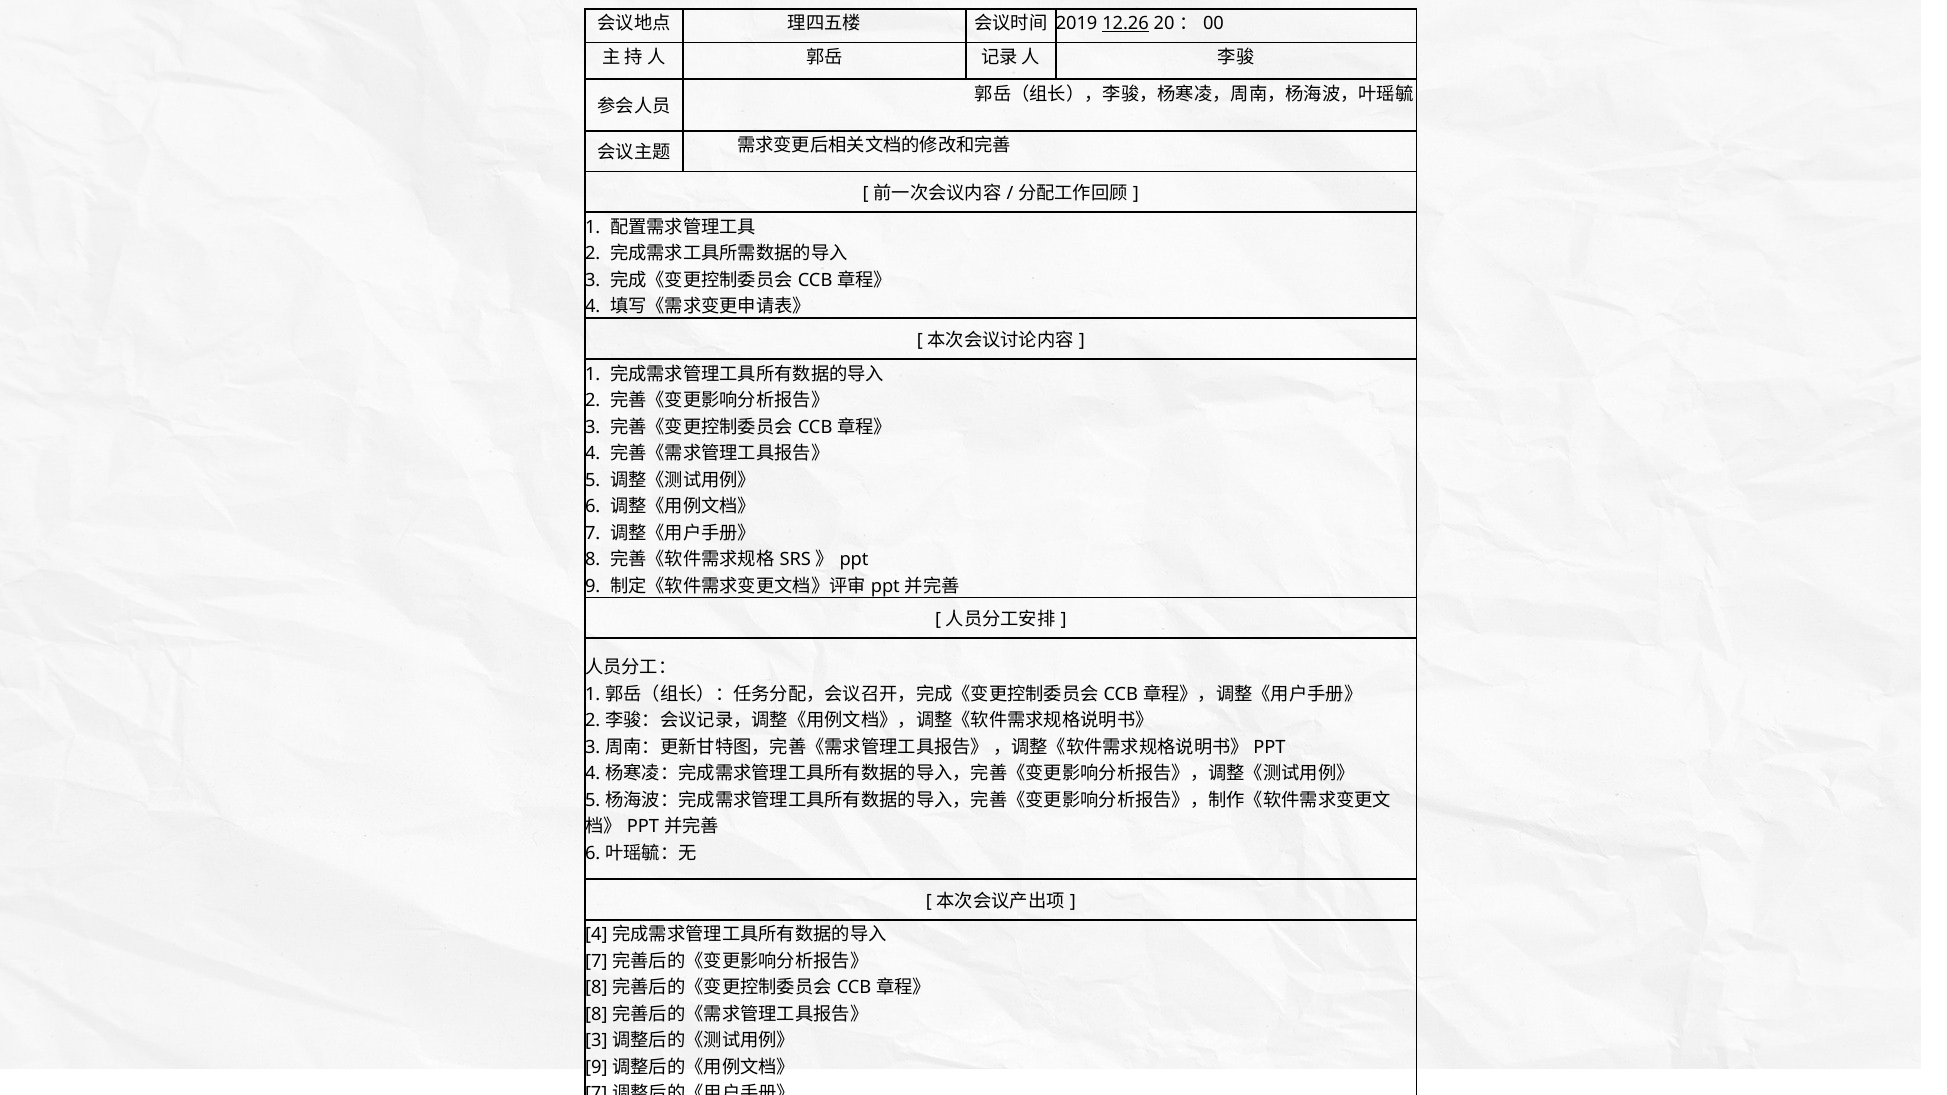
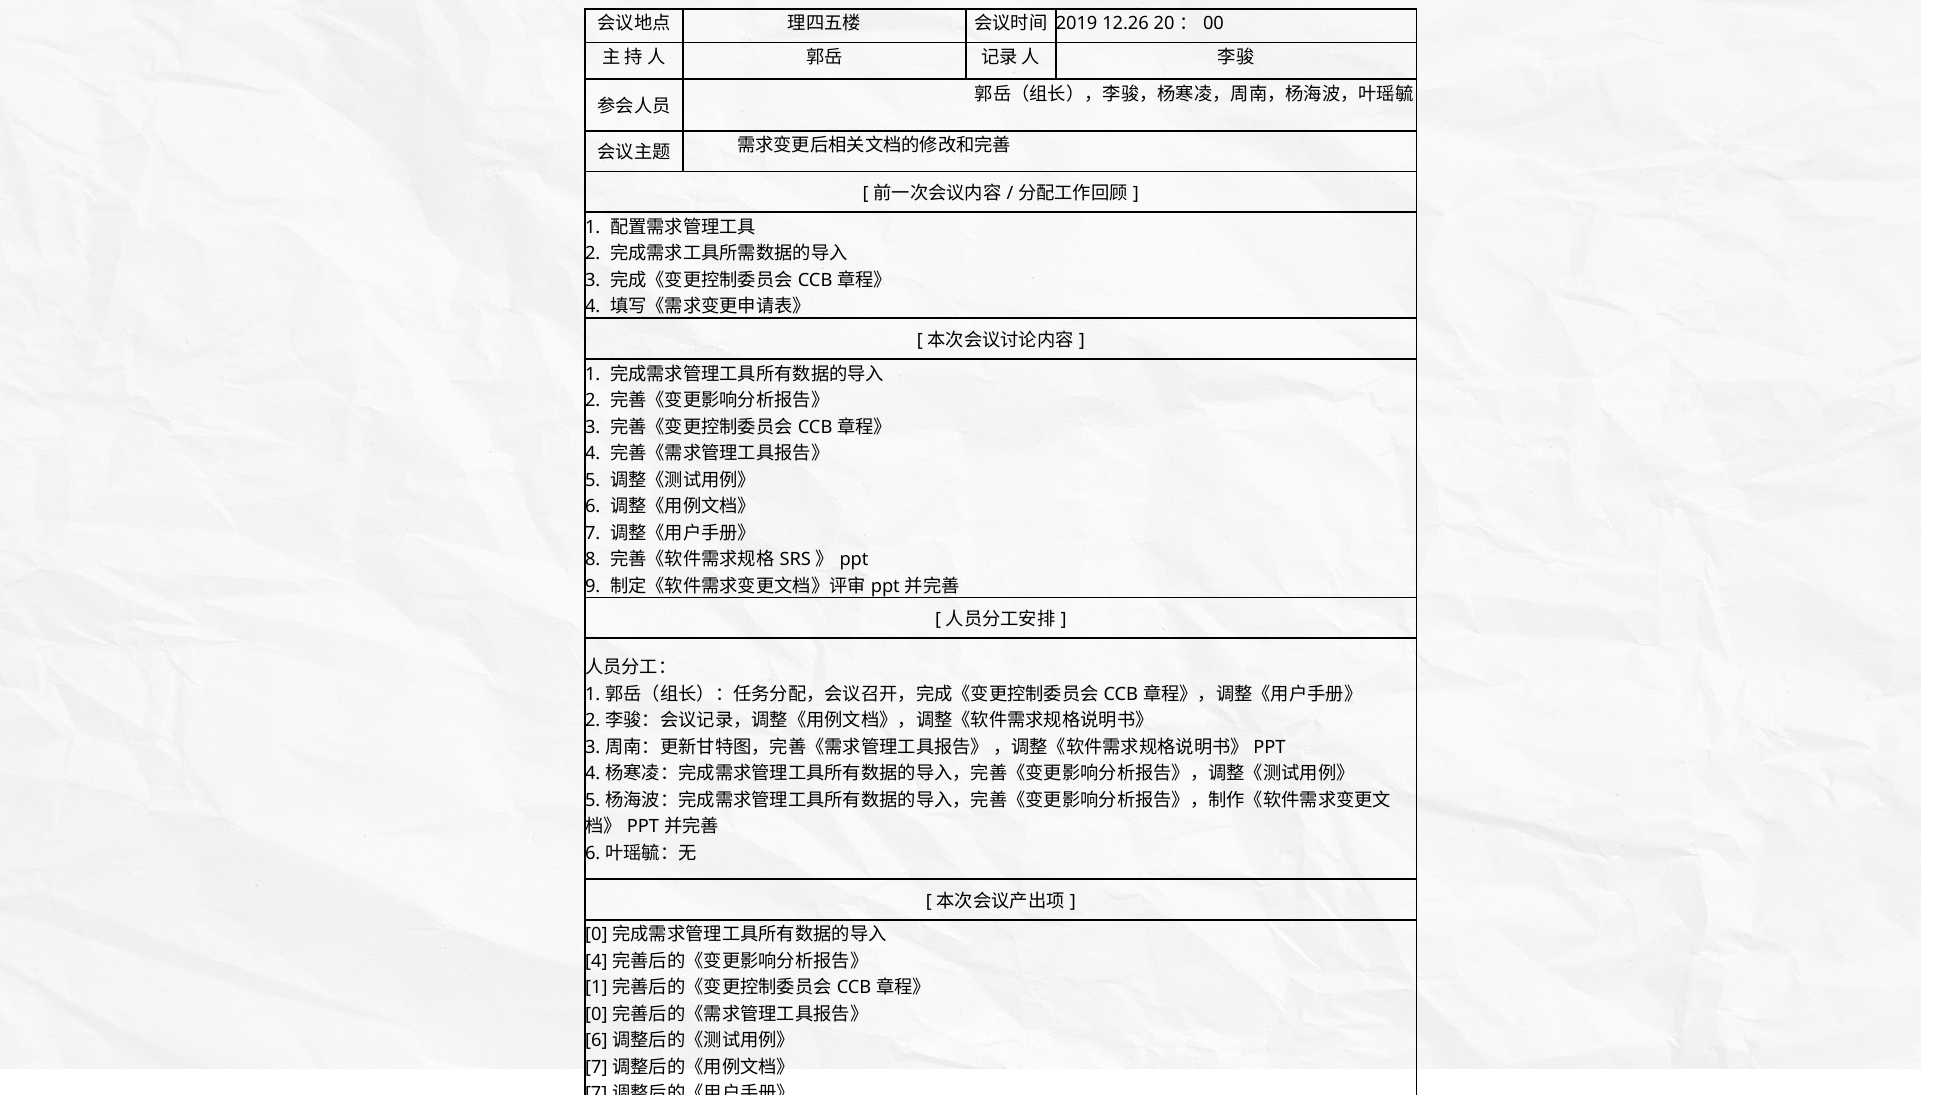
12.26 underline: present -> none
4 at (596, 935): 4 -> 0
7 at (596, 962): 7 -> 4
8 at (596, 988): 8 -> 1
8 at (596, 1015): 8 -> 0
3 at (596, 1041): 3 -> 6
9 at (596, 1068): 9 -> 7
